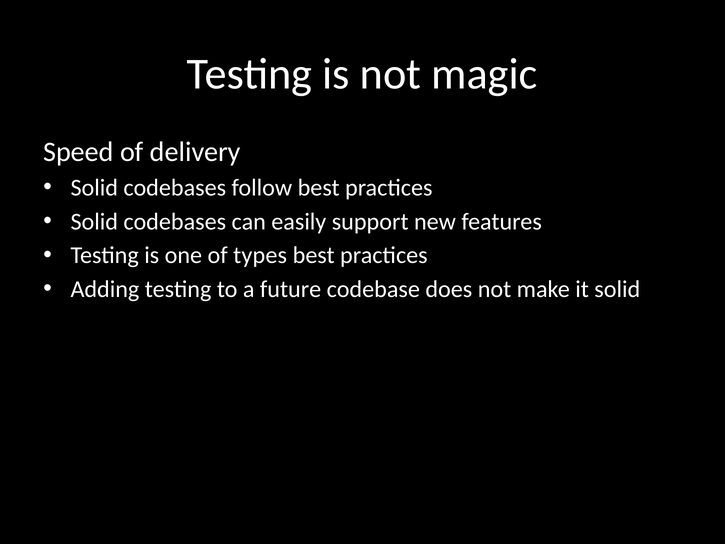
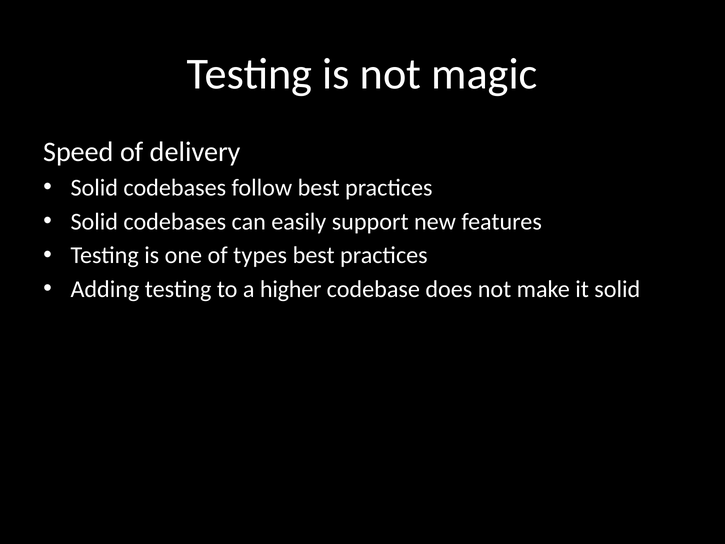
future: future -> higher
